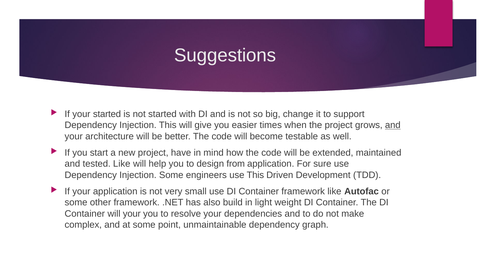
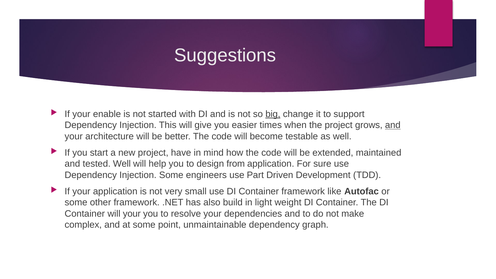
your started: started -> enable
big underline: none -> present
tested Like: Like -> Well
use This: This -> Part
